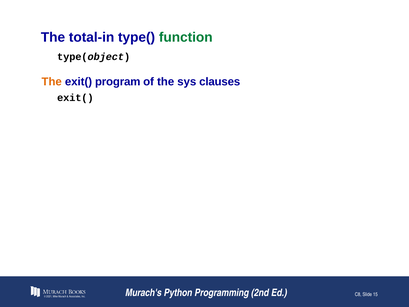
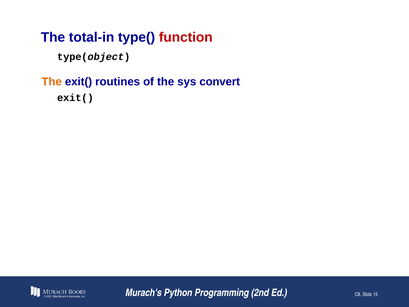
function colour: green -> red
program: program -> routines
clauses: clauses -> convert
